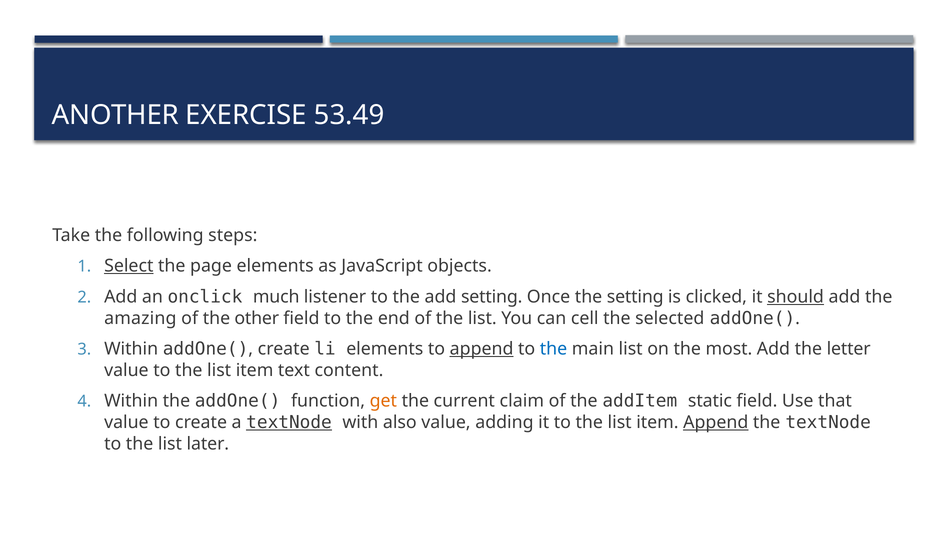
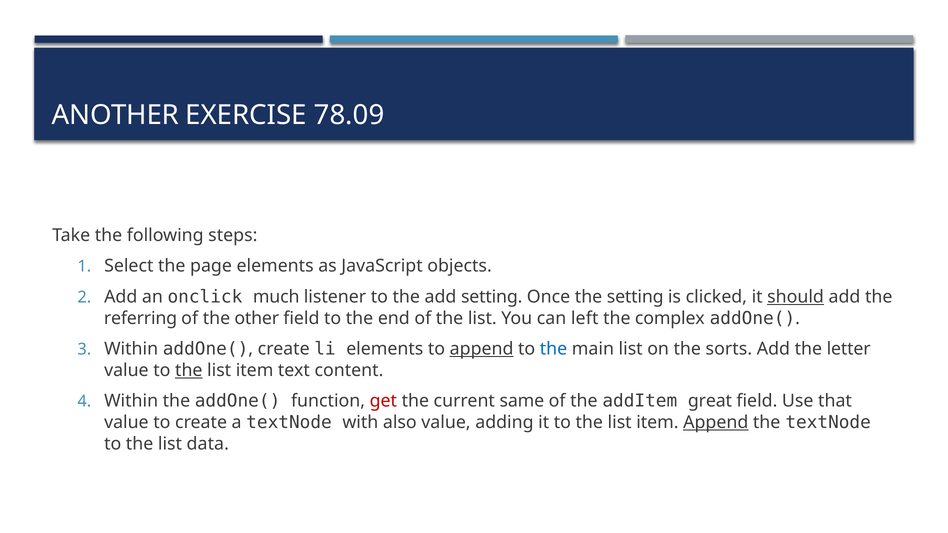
53.49: 53.49 -> 78.09
Select underline: present -> none
amazing: amazing -> referring
cell: cell -> left
selected: selected -> complex
most: most -> sorts
the at (189, 370) underline: none -> present
get colour: orange -> red
claim: claim -> same
static: static -> great
textNode at (289, 423) underline: present -> none
later: later -> data
